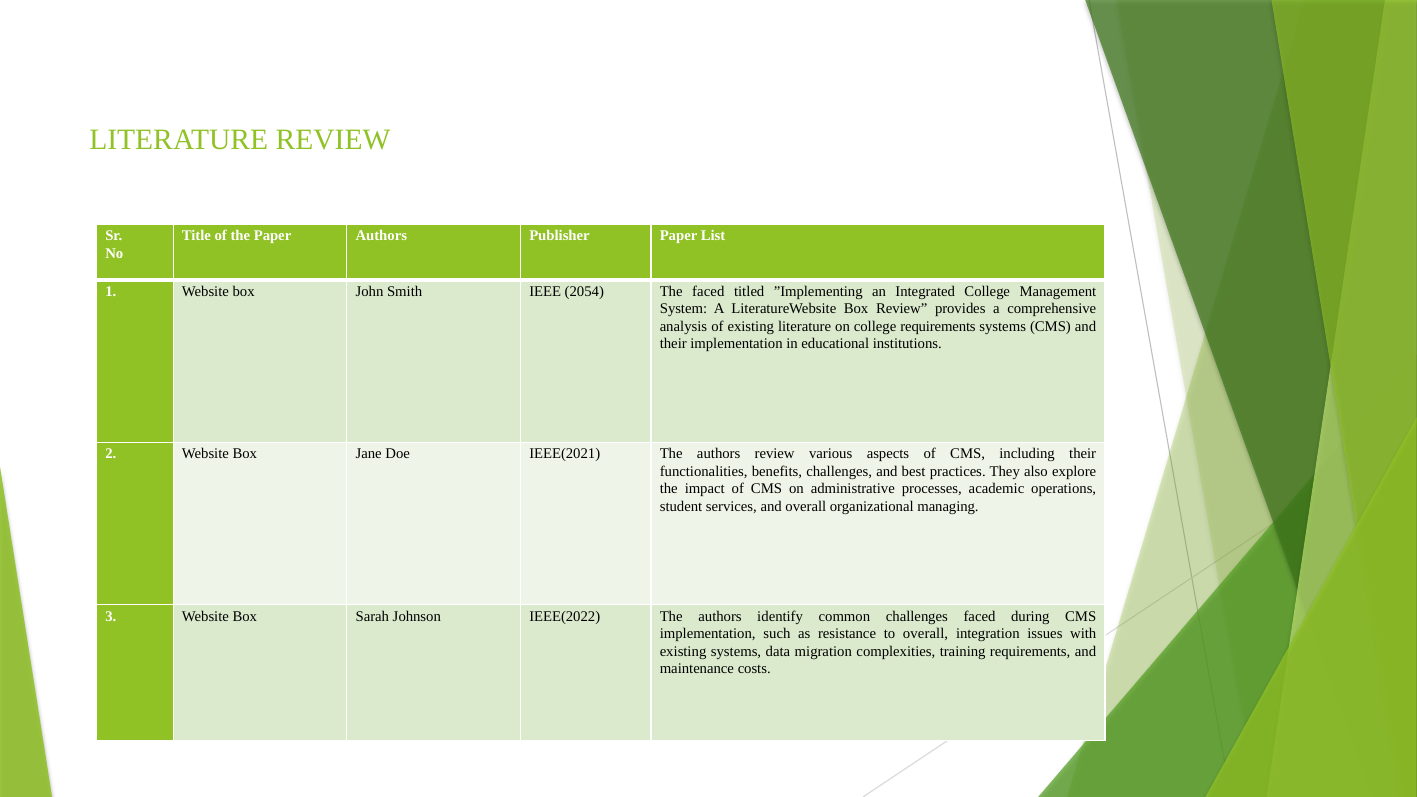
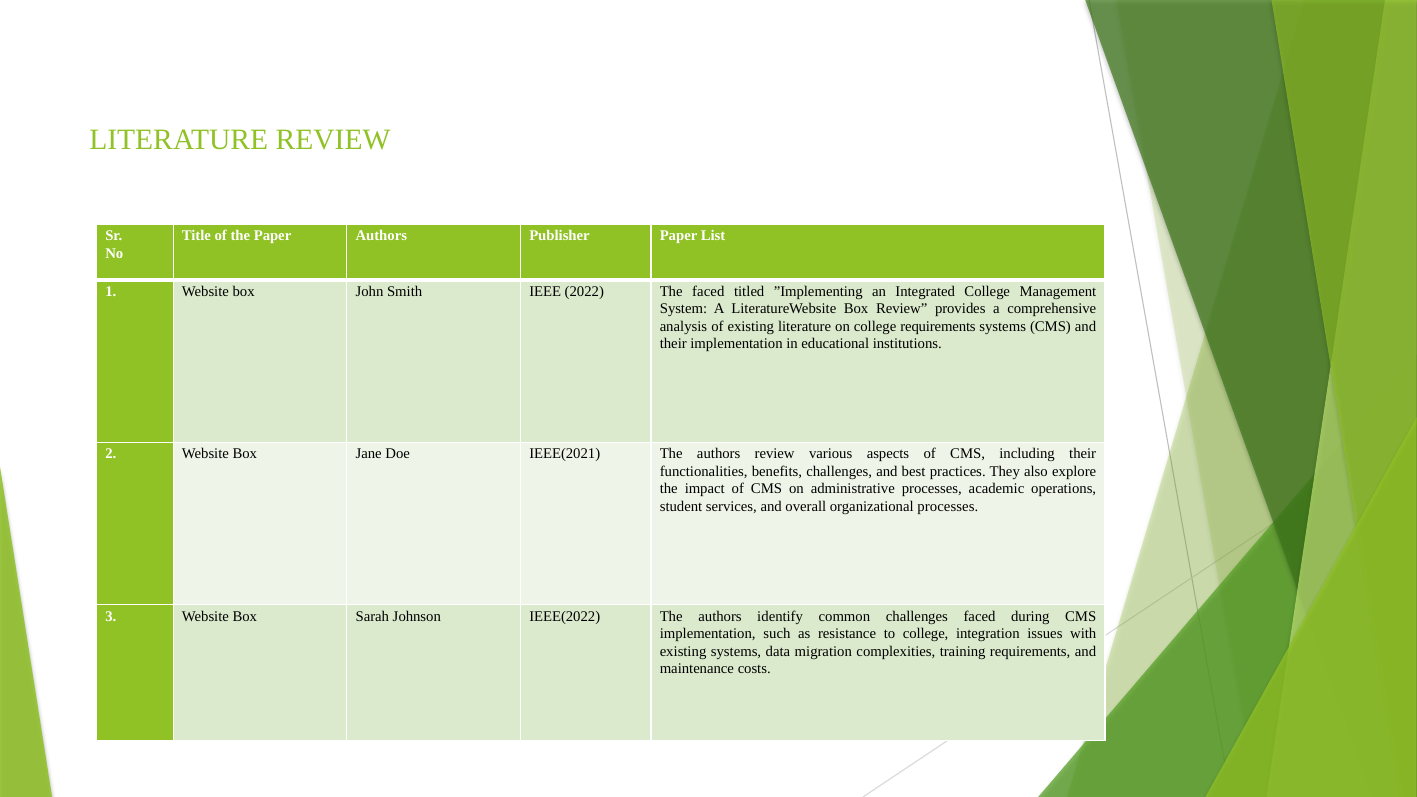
2054: 2054 -> 2022
organizational managing: managing -> processes
to overall: overall -> college
